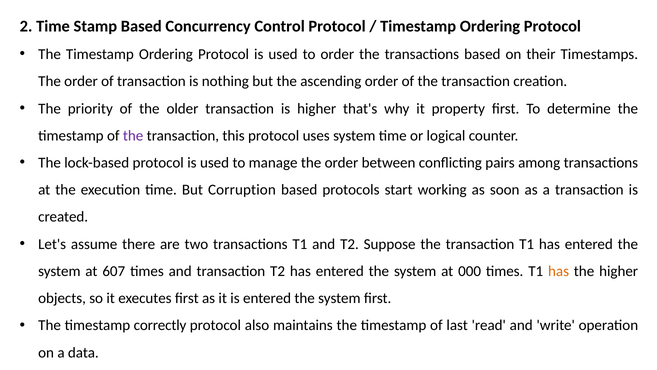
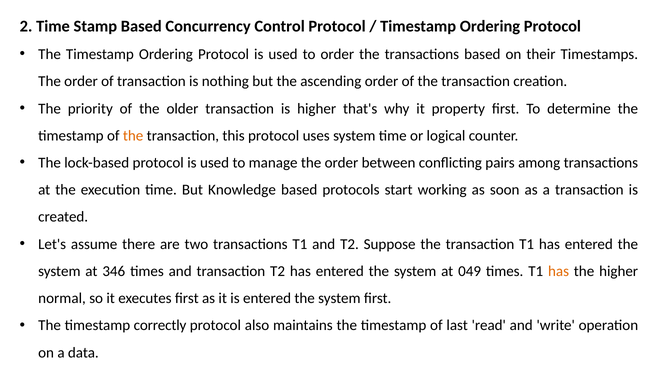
the at (133, 135) colour: purple -> orange
Corruption: Corruption -> Knowledge
607: 607 -> 346
000: 000 -> 049
objects: objects -> normal
